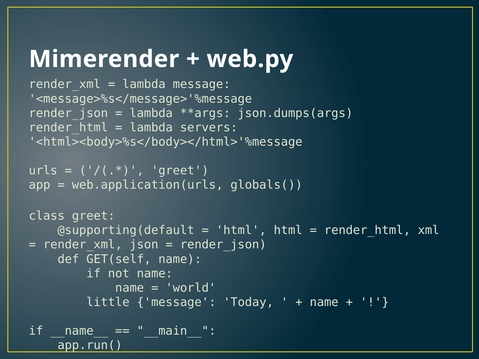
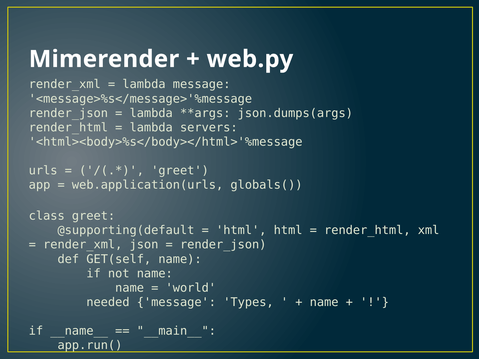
little: little -> needed
Today: Today -> Types
